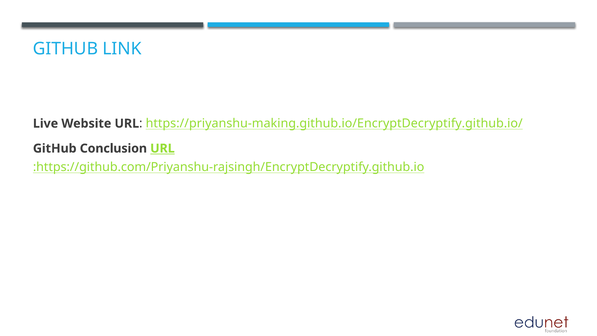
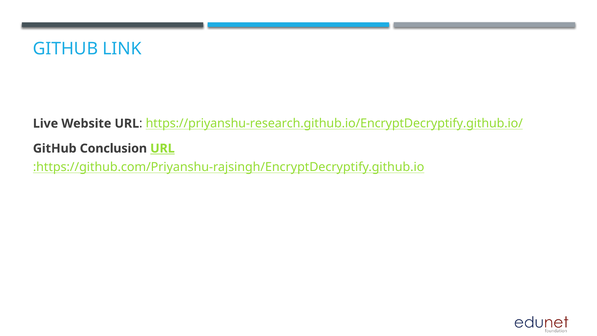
https://priyanshu-making.github.io/EncryptDecryptify.github.io/: https://priyanshu-making.github.io/EncryptDecryptify.github.io/ -> https://priyanshu-research.github.io/EncryptDecryptify.github.io/
